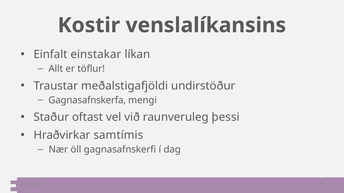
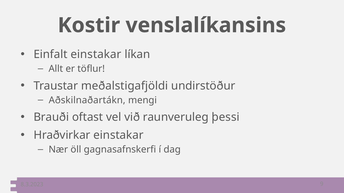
Gagnasafnskerfa: Gagnasafnskerfa -> Aðskilnaðartákn
Staður: Staður -> Brauði
Hraðvirkar samtímis: samtímis -> einstakar
